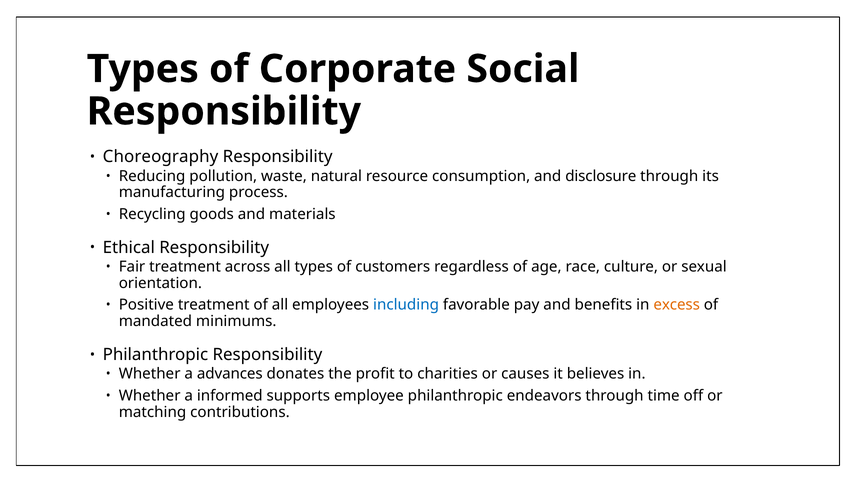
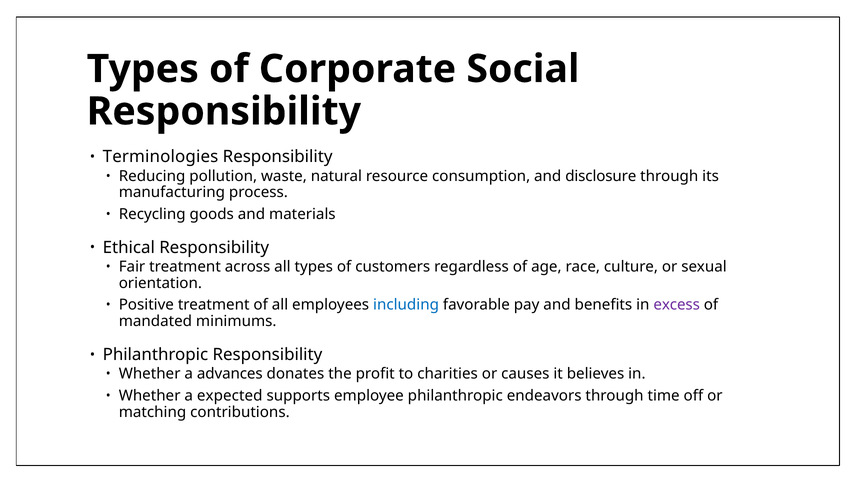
Choreography: Choreography -> Terminologies
excess colour: orange -> purple
informed: informed -> expected
